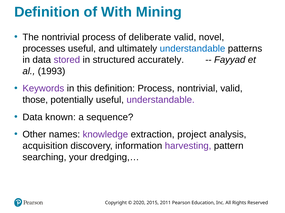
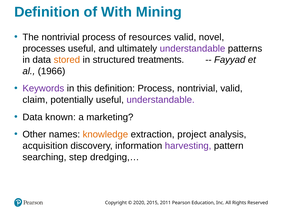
deliberate: deliberate -> resources
understandable at (192, 49) colour: blue -> purple
stored colour: purple -> orange
accurately: accurately -> treatments
1993: 1993 -> 1966
those: those -> claim
sequence: sequence -> marketing
knowledge colour: purple -> orange
your: your -> step
